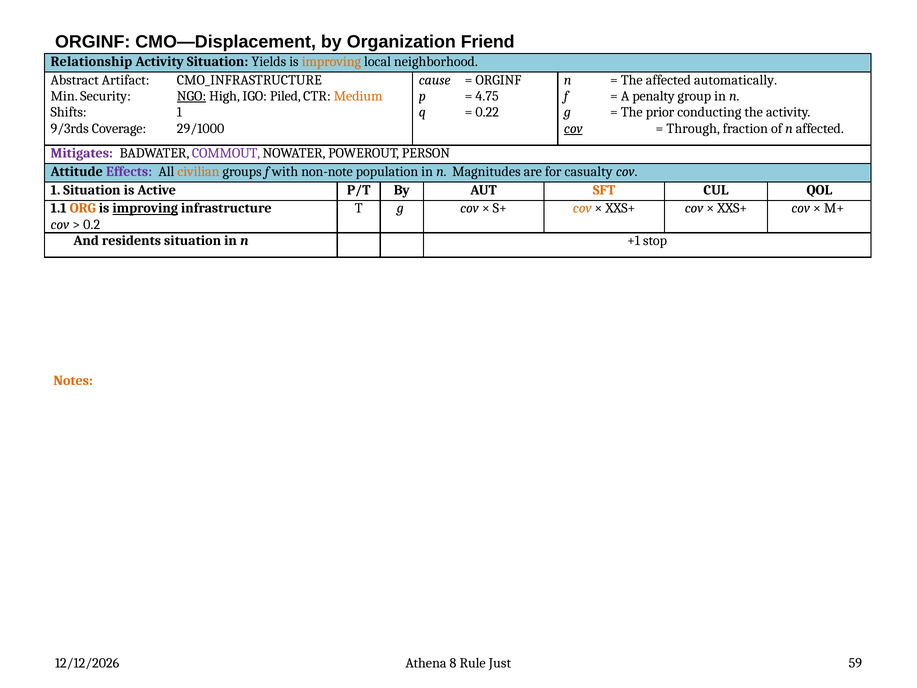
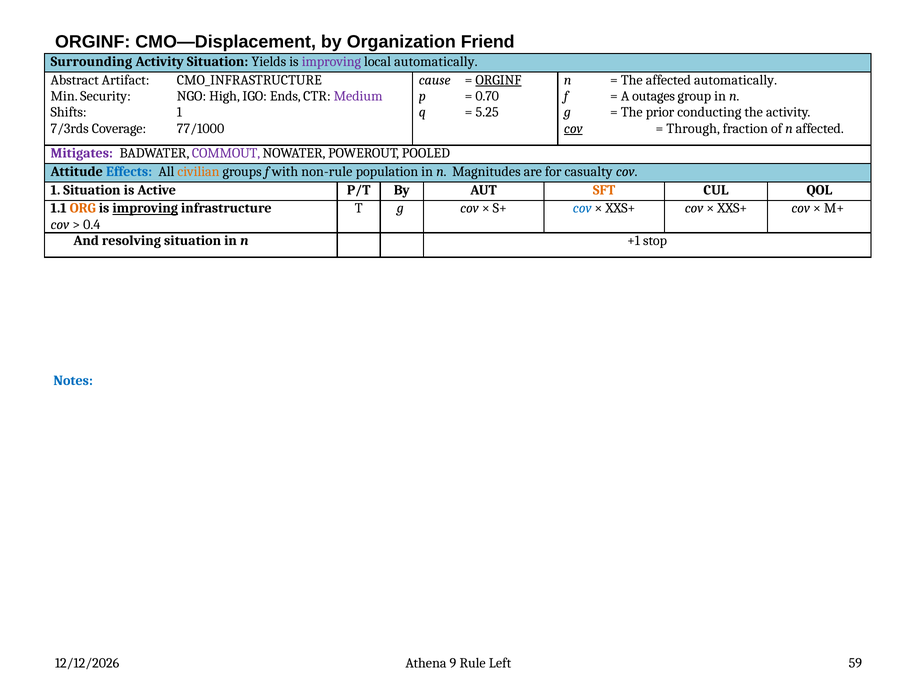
Relationship: Relationship -> Surrounding
improving at (331, 62) colour: orange -> purple
local neighborhood: neighborhood -> automatically
ORGINF at (498, 80) underline: none -> present
NGO underline: present -> none
Piled: Piled -> Ends
Medium colour: orange -> purple
4.75: 4.75 -> 0.70
penalty: penalty -> outages
0.22: 0.22 -> 5.25
9/3rds: 9/3rds -> 7/3rds
29/1000: 29/1000 -> 77/1000
PERSON: PERSON -> POOLED
Effects colour: purple -> blue
non-note: non-note -> non-rule
cov at (582, 208) colour: orange -> blue
0.2: 0.2 -> 0.4
residents: residents -> resolving
Notes colour: orange -> blue
8: 8 -> 9
Just: Just -> Left
